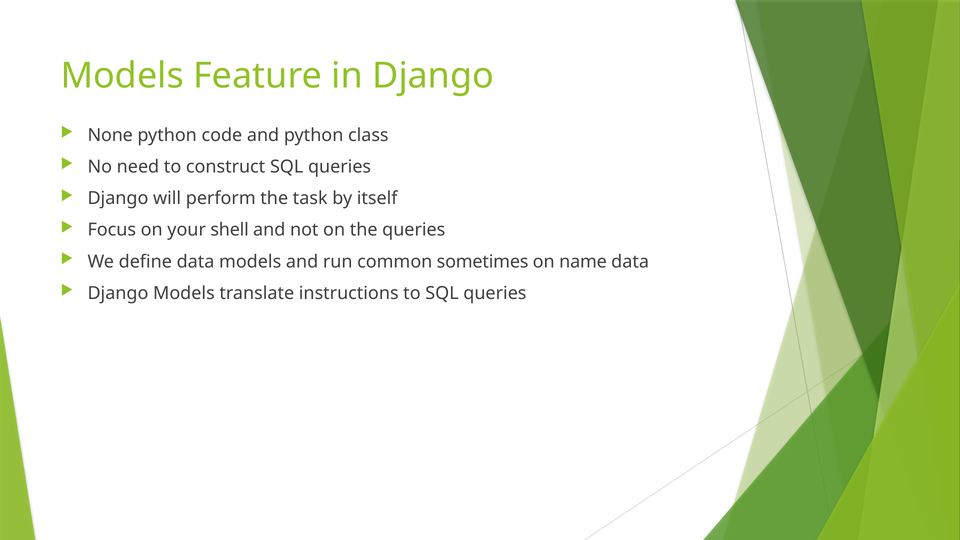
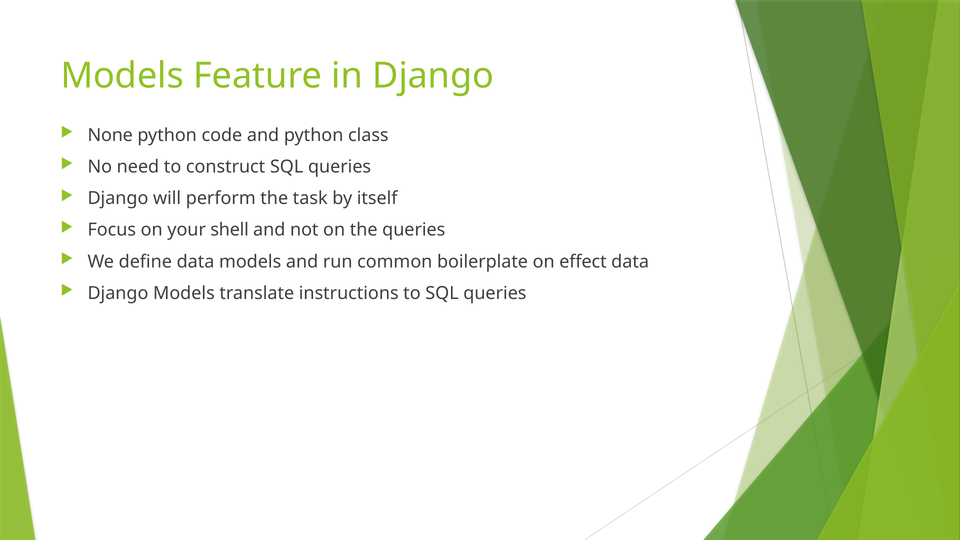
sometimes: sometimes -> boilerplate
name: name -> effect
